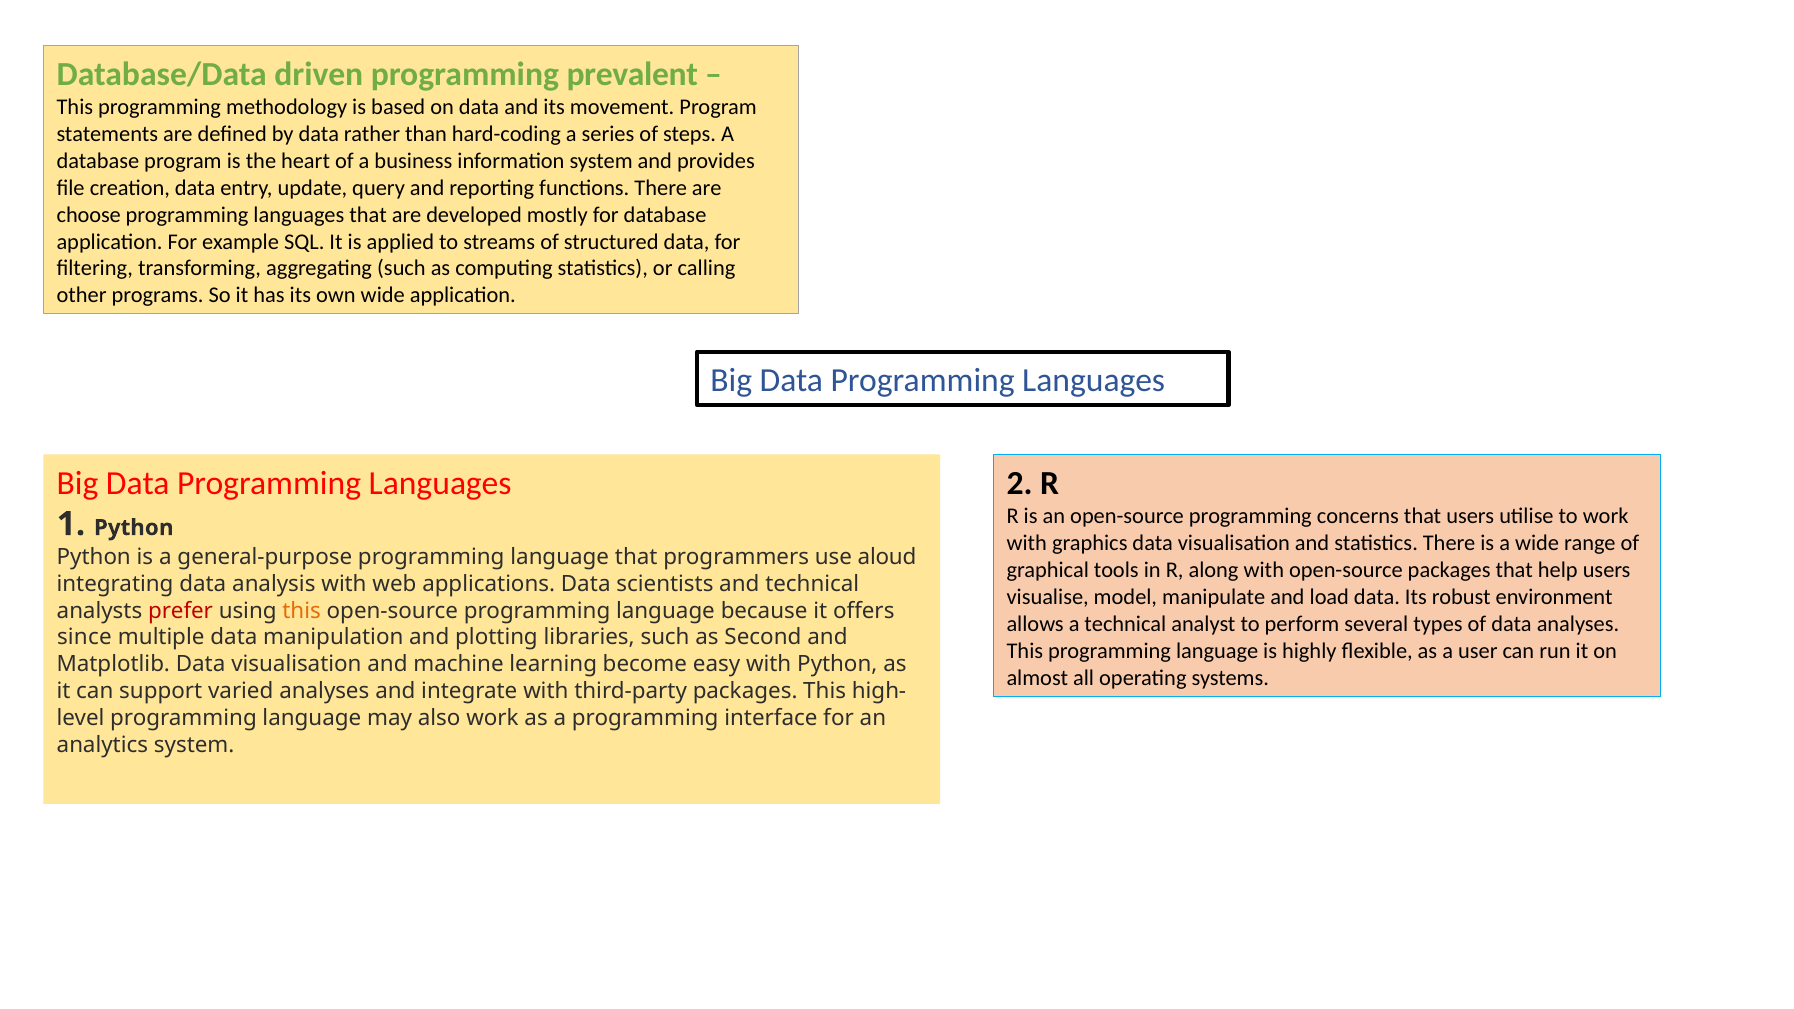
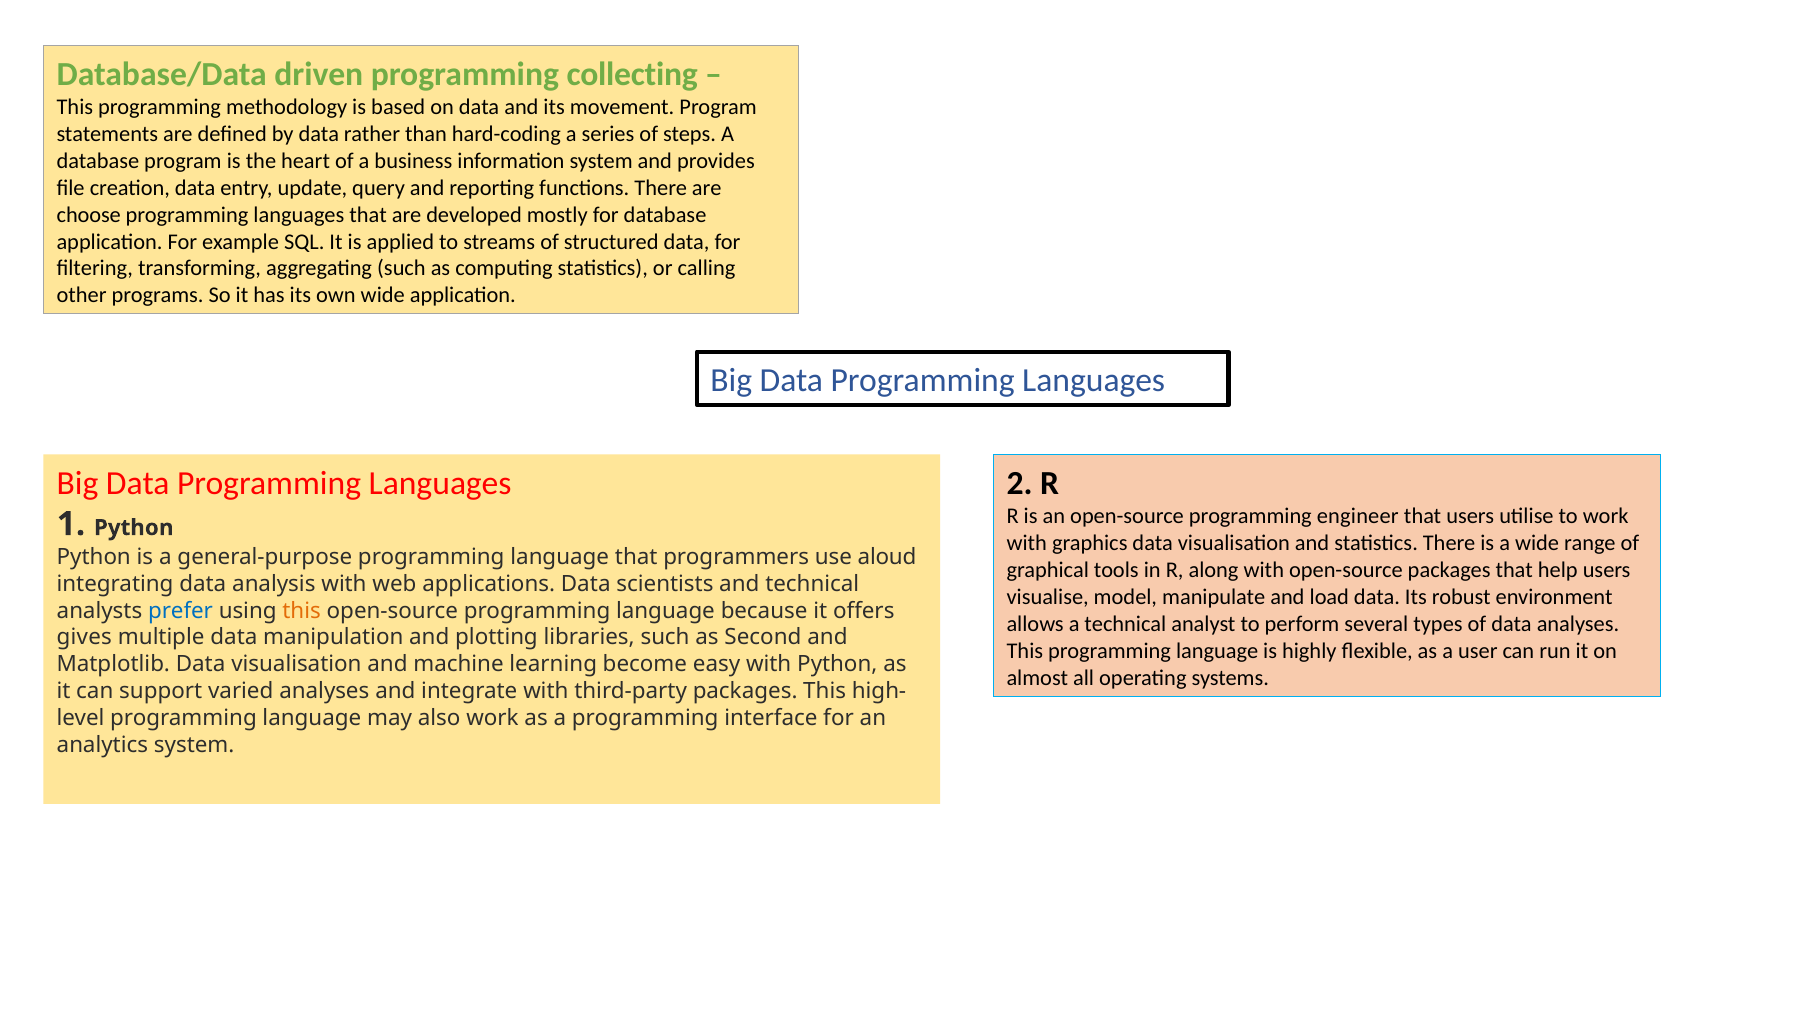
prevalent: prevalent -> collecting
concerns: concerns -> engineer
prefer colour: red -> blue
since: since -> gives
